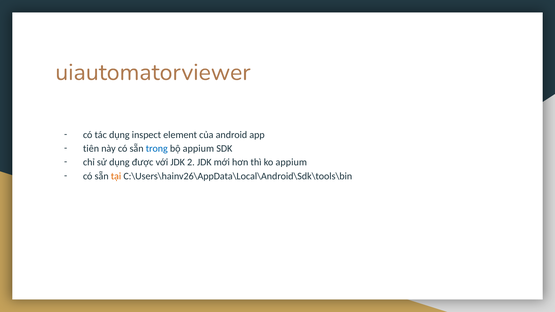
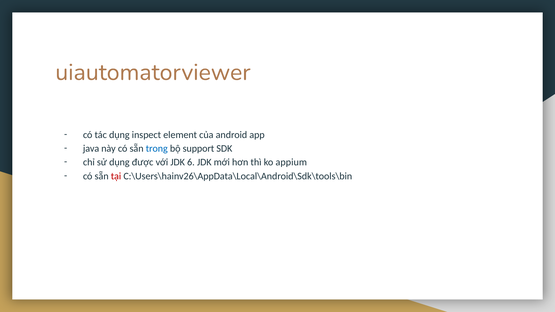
tiên: tiên -> java
bộ appium: appium -> support
2: 2 -> 6
tại colour: orange -> red
